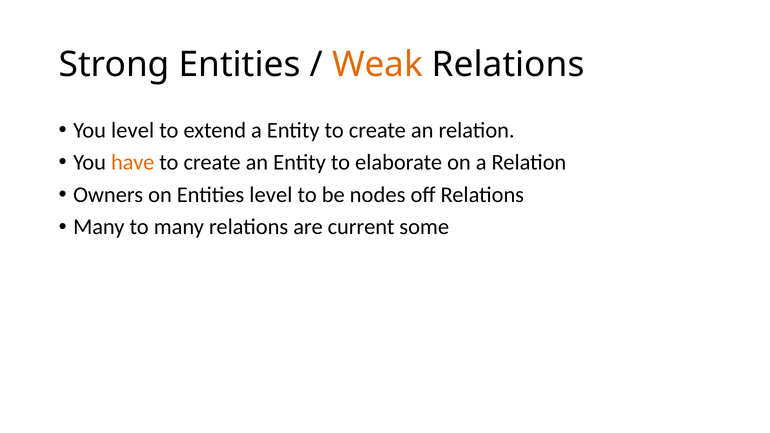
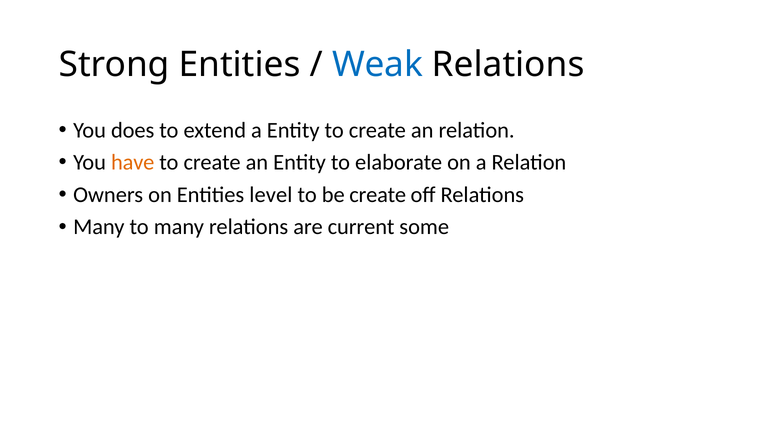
Weak colour: orange -> blue
You level: level -> does
be nodes: nodes -> create
